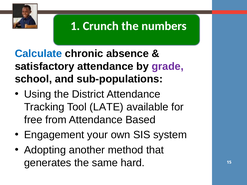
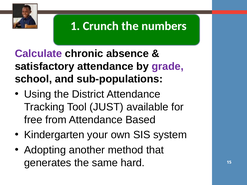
Calculate colour: blue -> purple
LATE: LATE -> JUST
Engagement: Engagement -> Kindergarten
